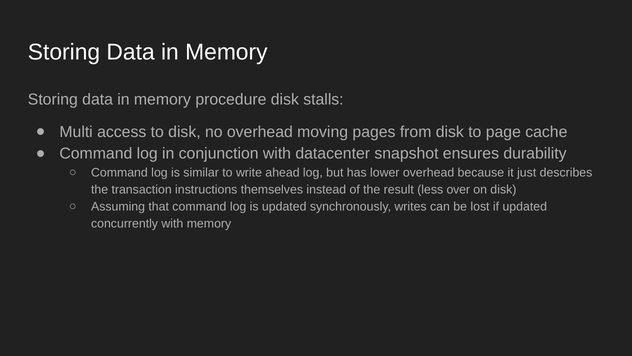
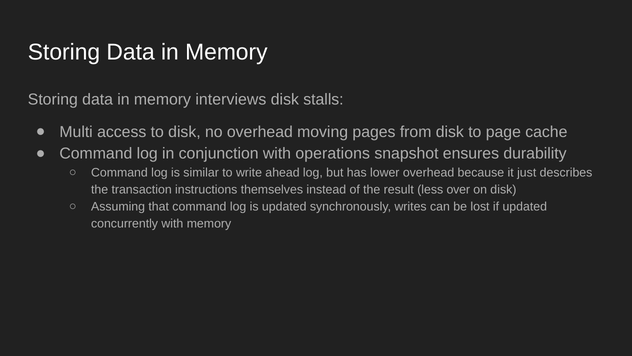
procedure: procedure -> interviews
datacenter: datacenter -> operations
